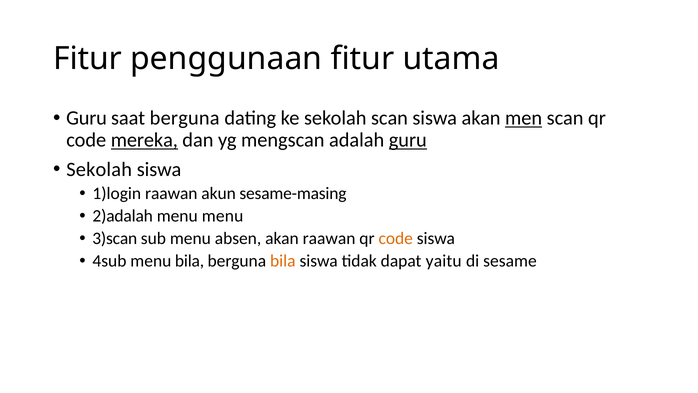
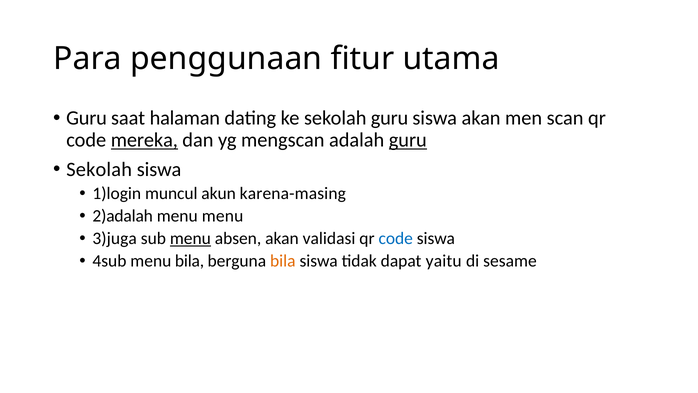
Fitur at (88, 59): Fitur -> Para
saat berguna: berguna -> halaman
sekolah scan: scan -> guru
men underline: present -> none
1)login raawan: raawan -> muncul
sesame-masing: sesame-masing -> karena-masing
3)scan: 3)scan -> 3)juga
menu at (190, 238) underline: none -> present
akan raawan: raawan -> validasi
code at (396, 238) colour: orange -> blue
